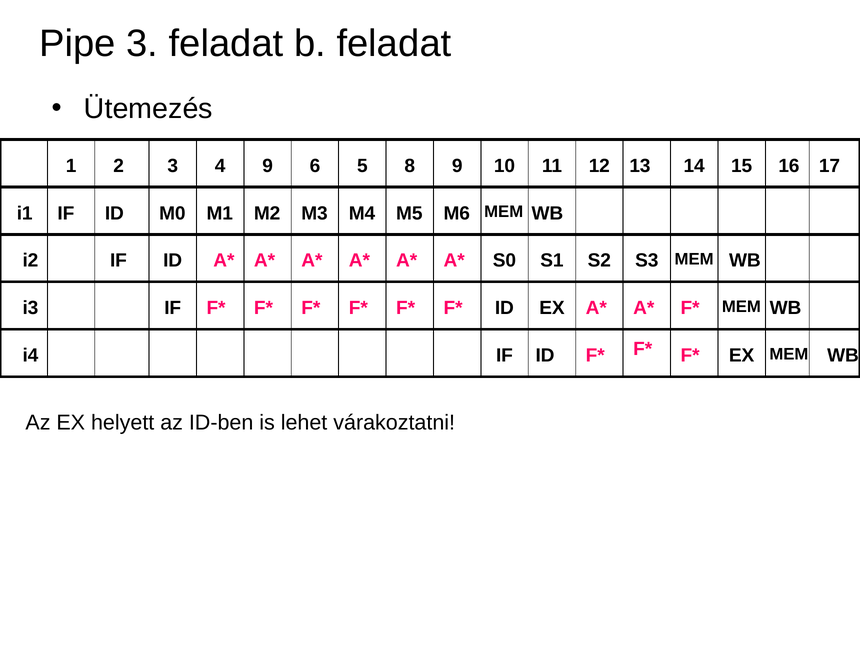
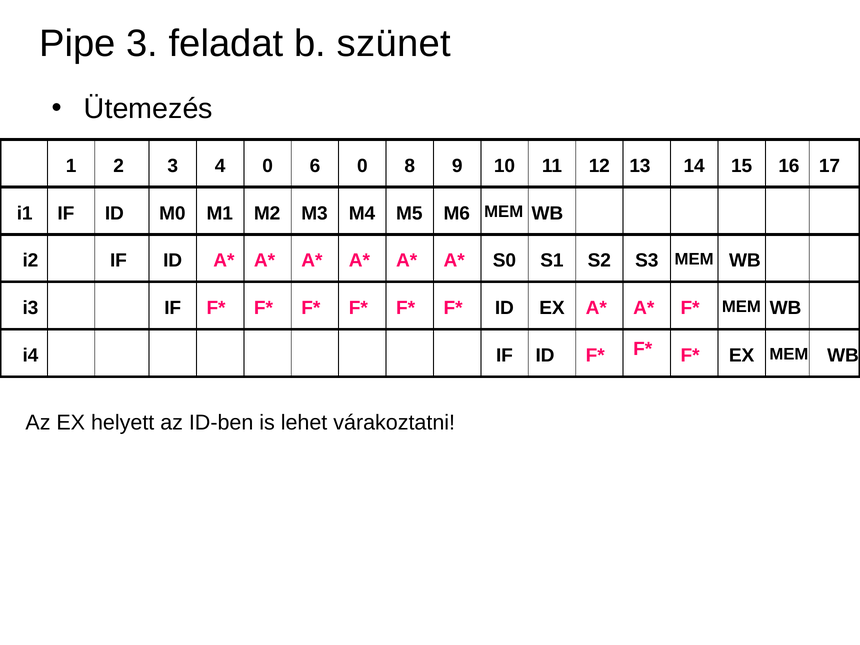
b feladat: feladat -> szünet
4 9: 9 -> 0
6 5: 5 -> 0
